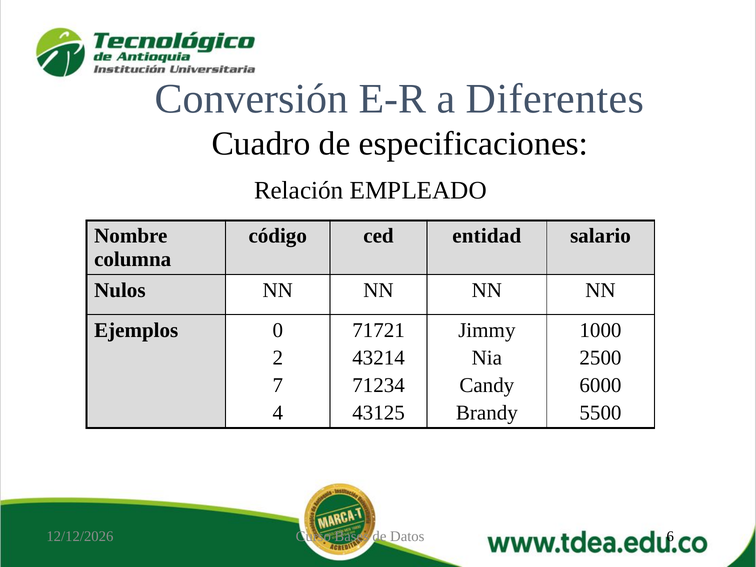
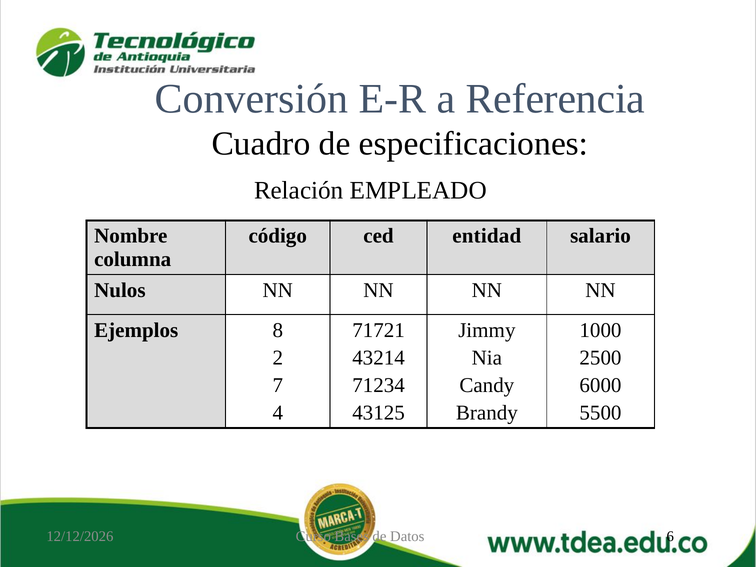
Diferentes: Diferentes -> Referencia
0: 0 -> 8
